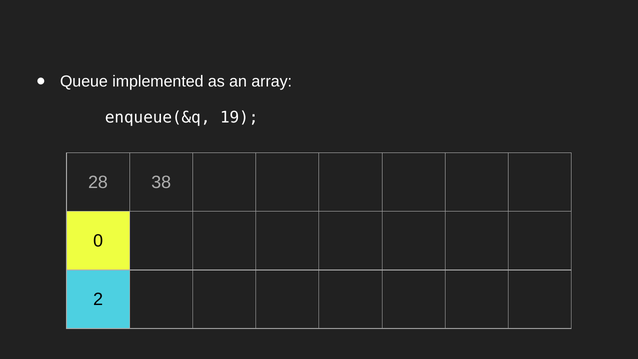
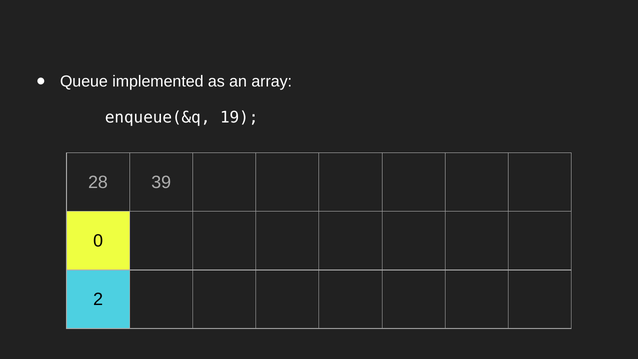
38: 38 -> 39
